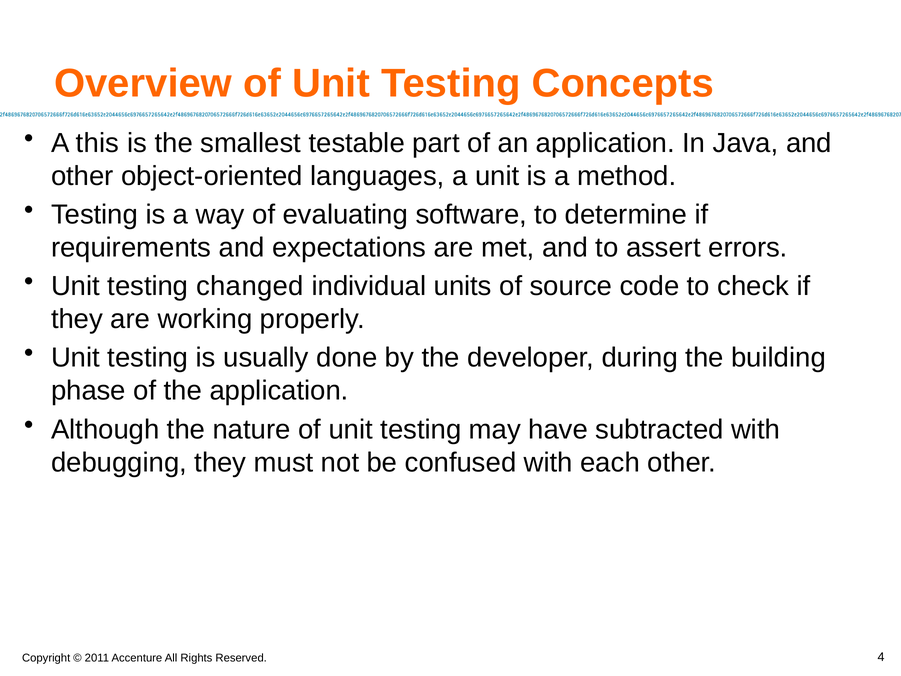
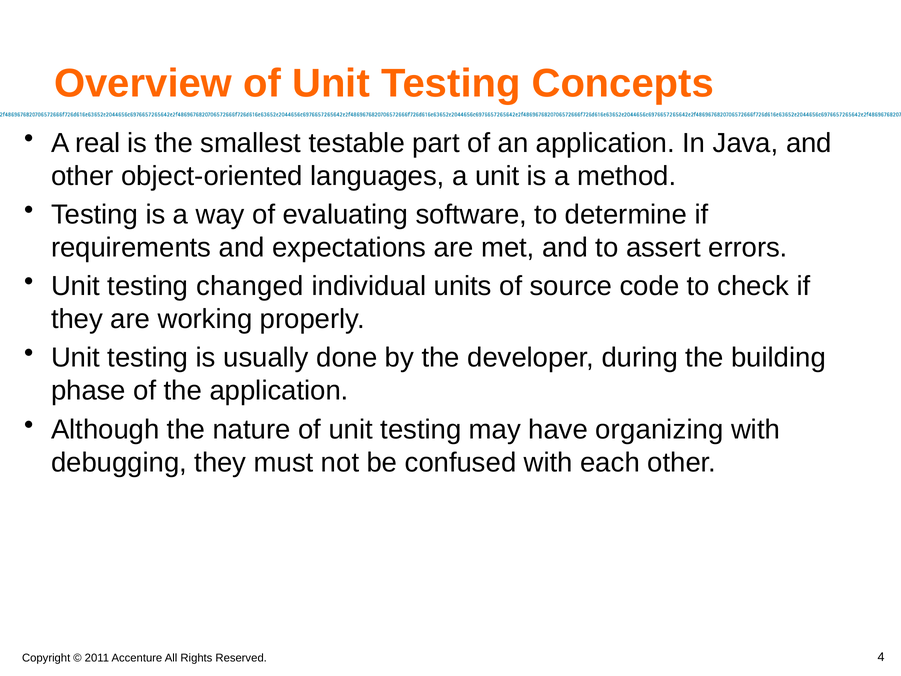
this: this -> real
subtracted: subtracted -> organizing
